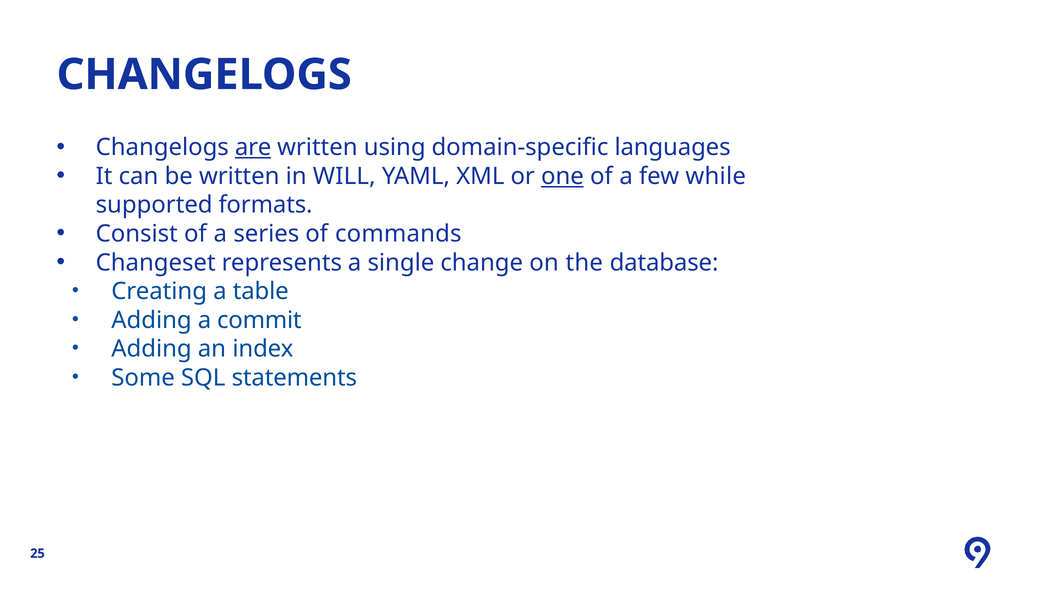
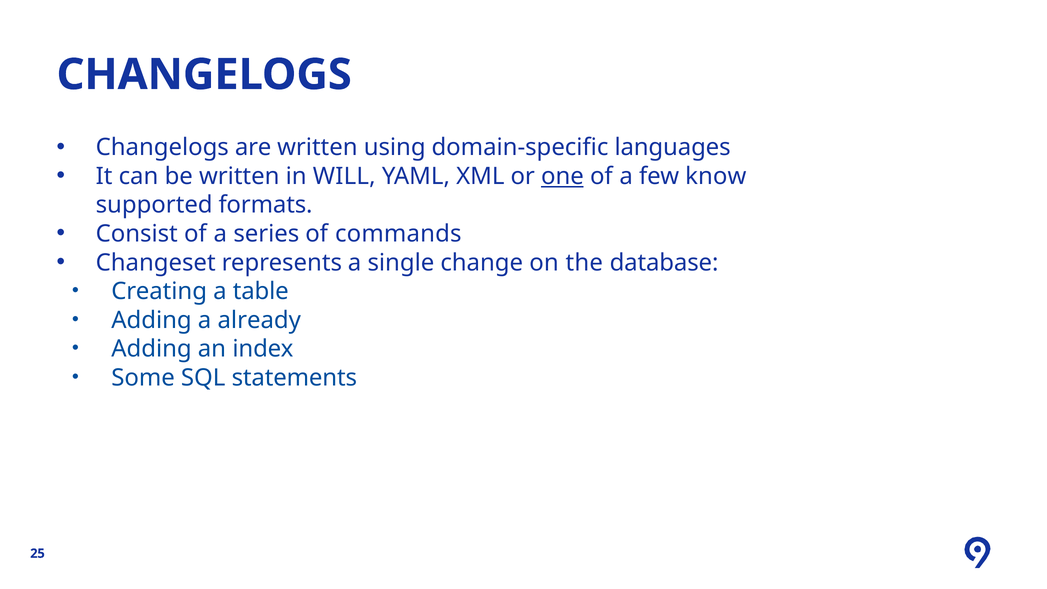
are underline: present -> none
while: while -> know
commit: commit -> already
